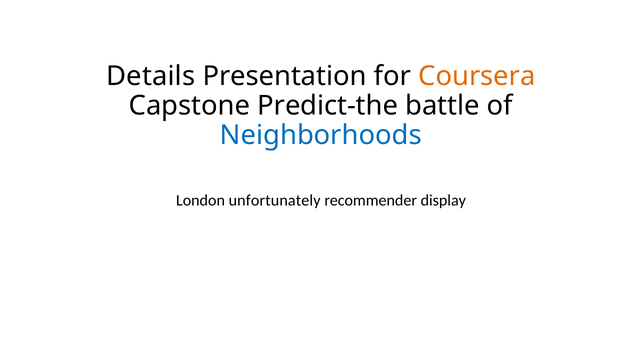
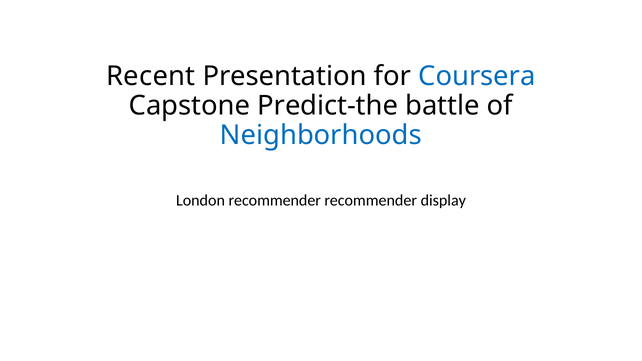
Details: Details -> Recent
Coursera colour: orange -> blue
London unfortunately: unfortunately -> recommender
